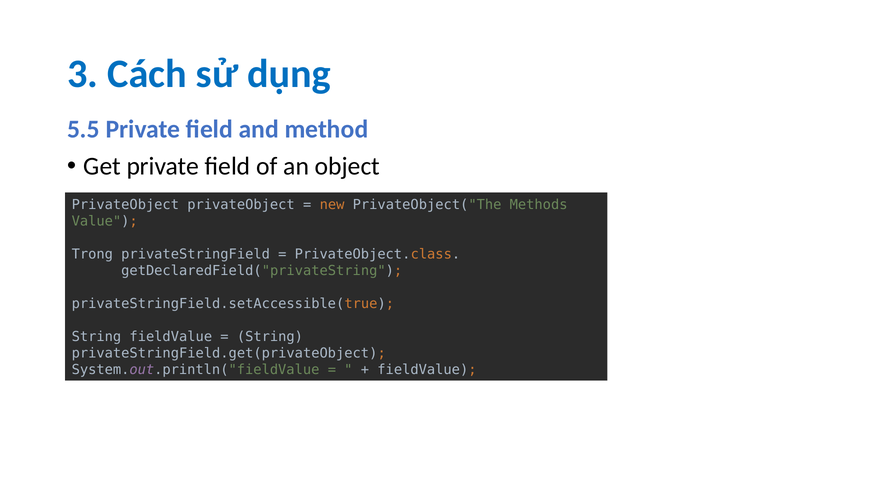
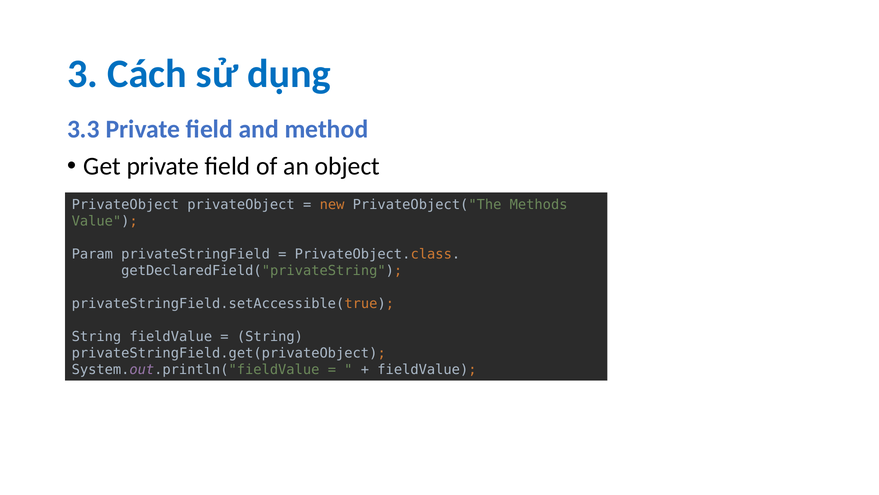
5.5: 5.5 -> 3.3
Trong: Trong -> Param
